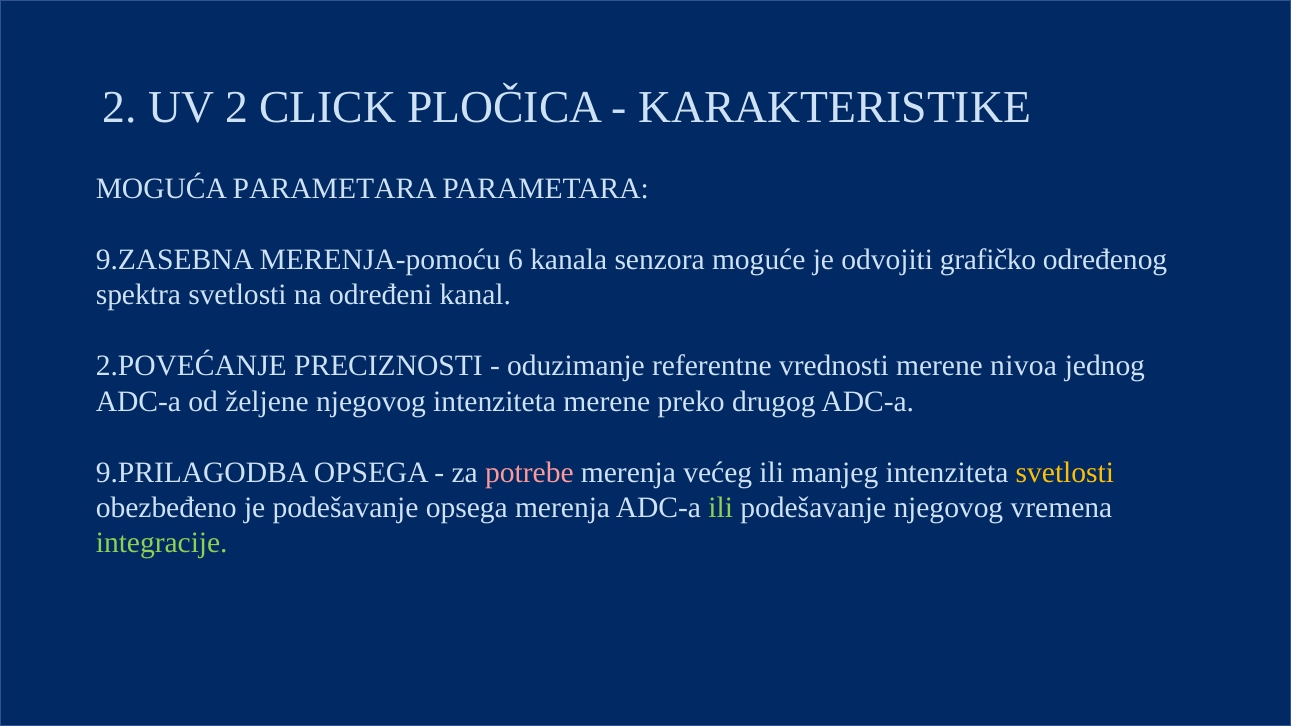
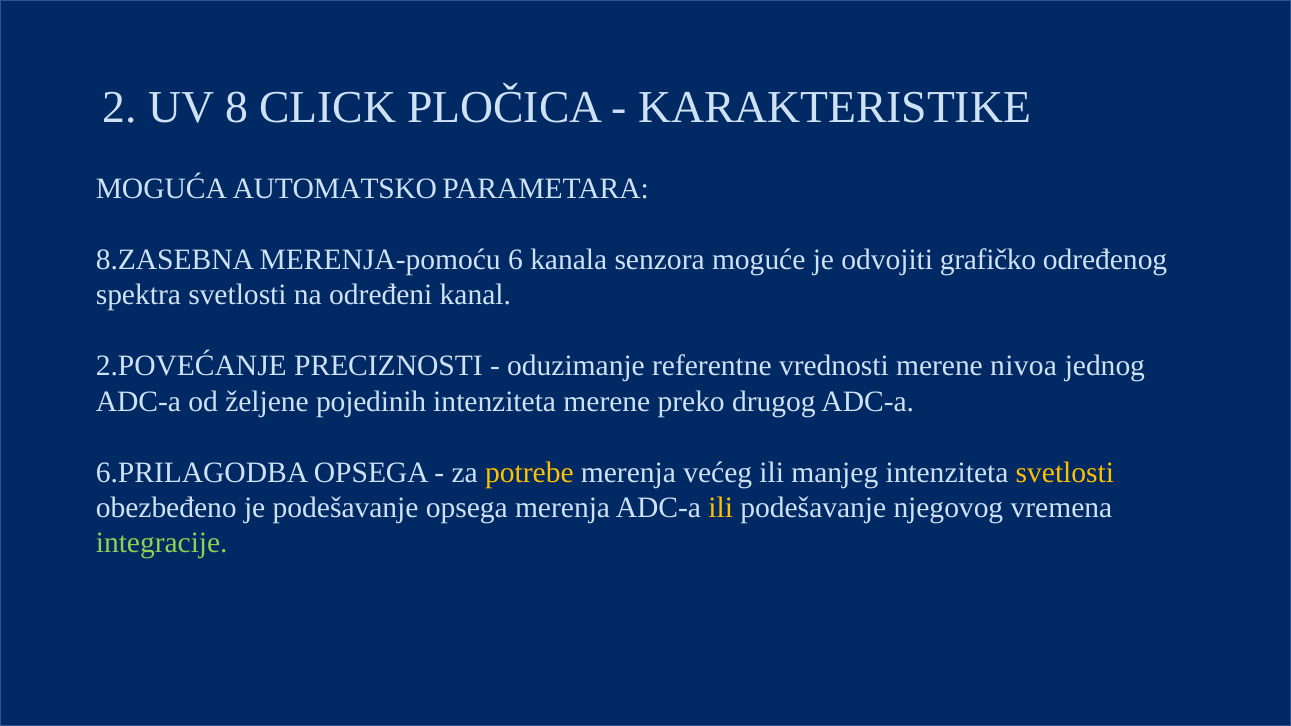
UV 2: 2 -> 8
MOGUĆA PARAMETARA: PARAMETARA -> AUTOMATSKO
9.ZASEBNA: 9.ZASEBNA -> 8.ZASEBNA
željene njegovog: njegovog -> pojedinih
9.PRILAGODBA: 9.PRILAGODBA -> 6.PRILAGODBA
potrebe colour: pink -> yellow
ili at (721, 508) colour: light green -> yellow
